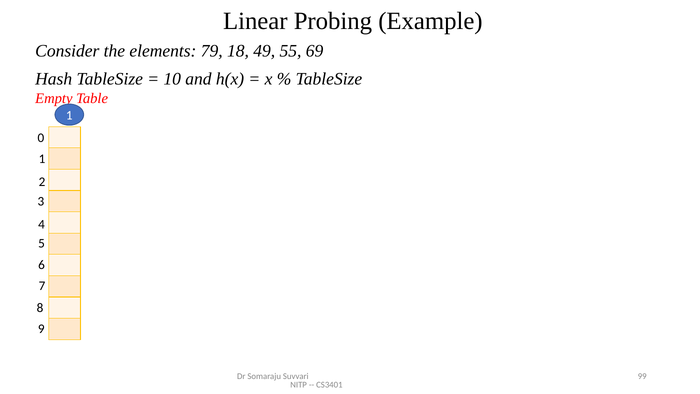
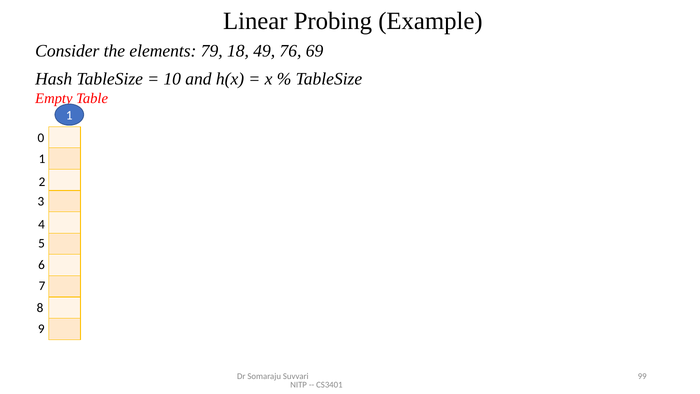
55: 55 -> 76
